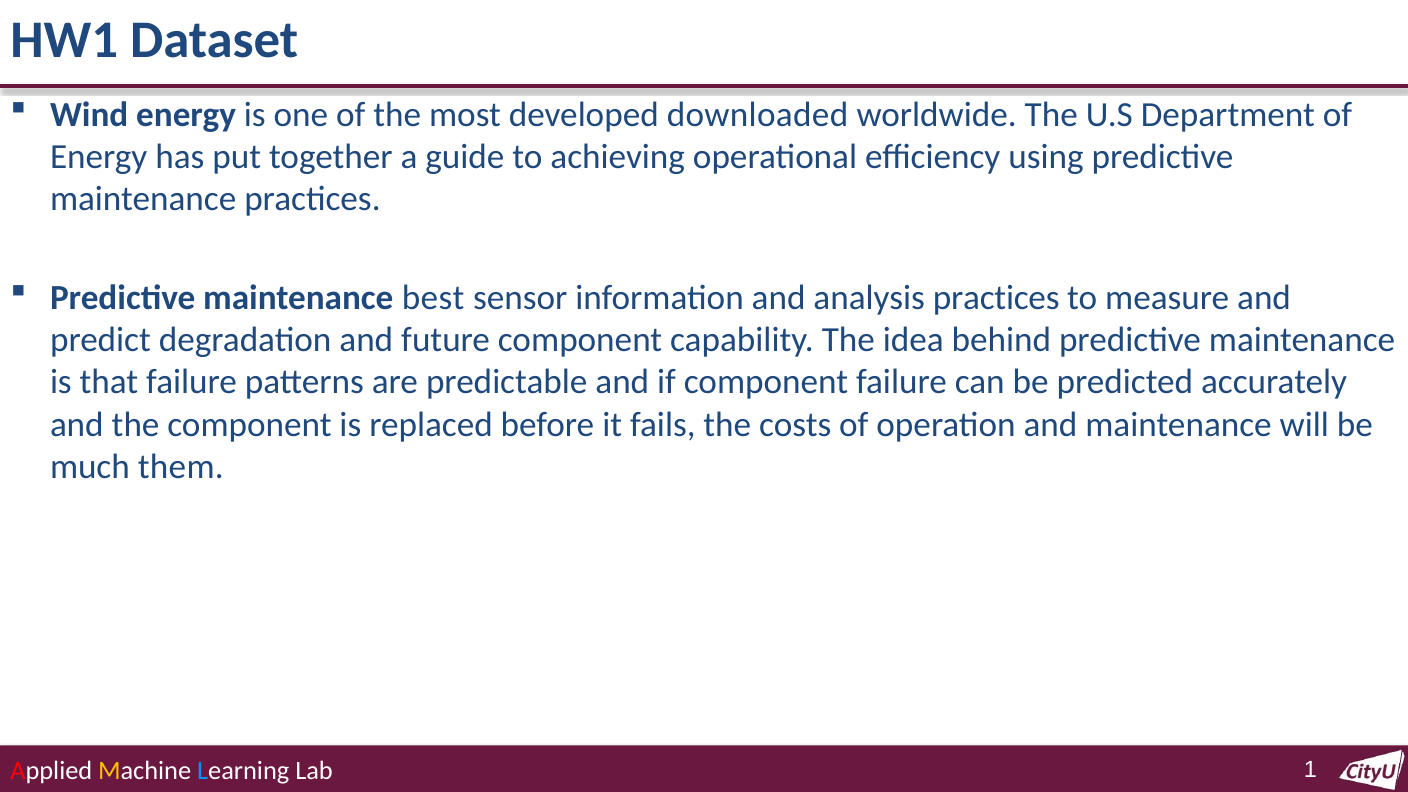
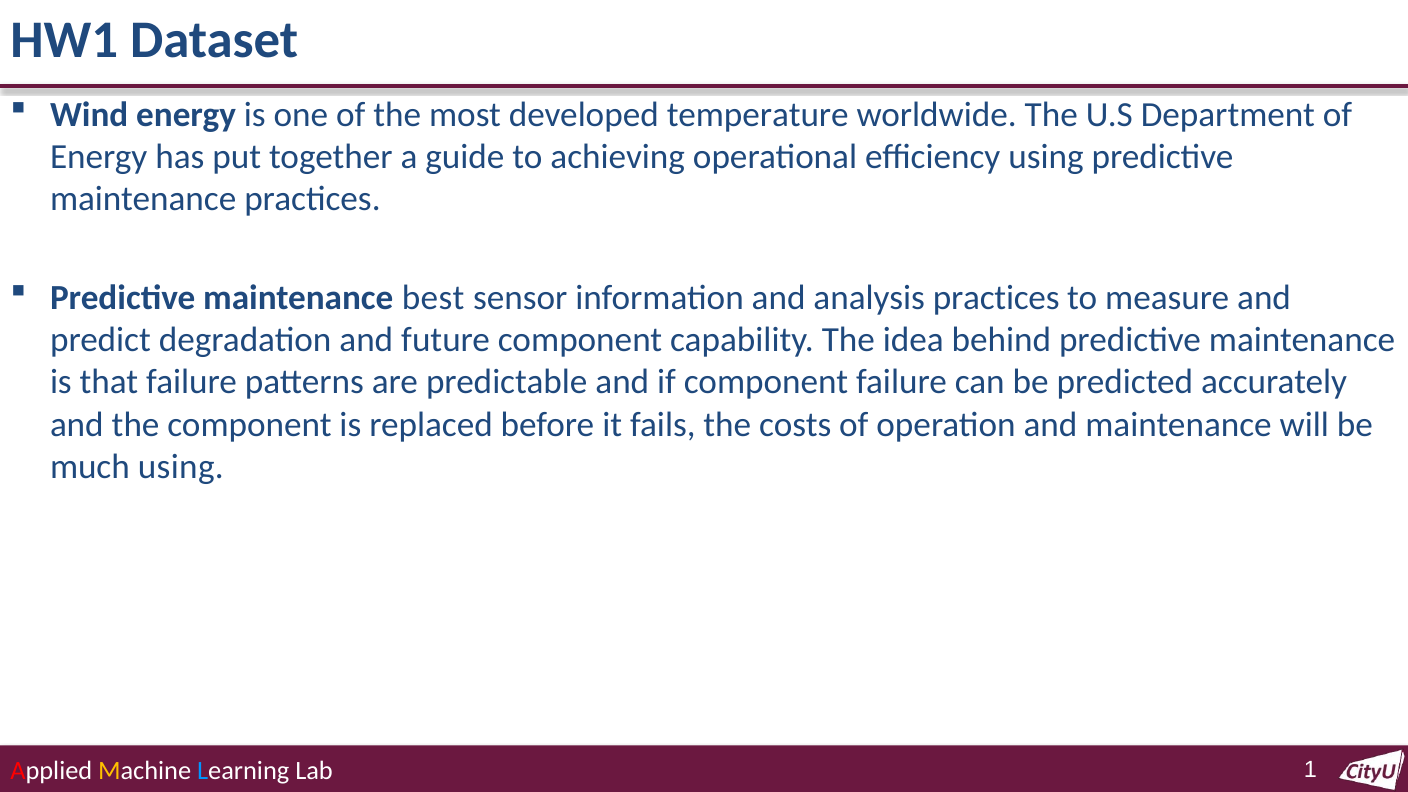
downloaded: downloaded -> temperature
much them: them -> using
